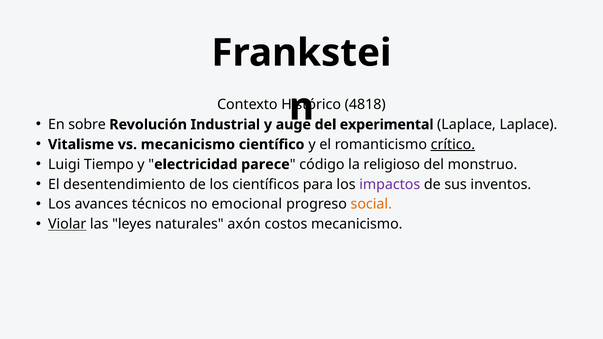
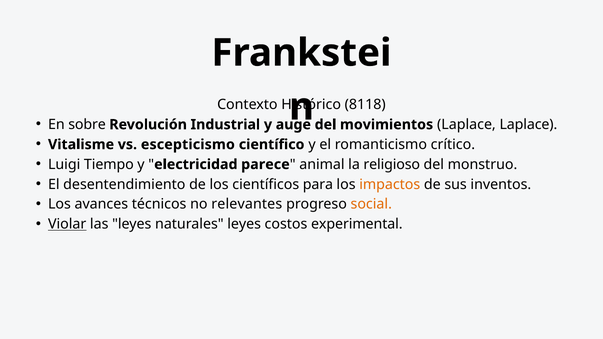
4818: 4818 -> 8118
experimental: experimental -> movimientos
vs mecanicismo: mecanicismo -> escepticismo
crítico underline: present -> none
código: código -> animal
impactos colour: purple -> orange
emocional: emocional -> relevantes
naturales axón: axón -> leyes
costos mecanicismo: mecanicismo -> experimental
